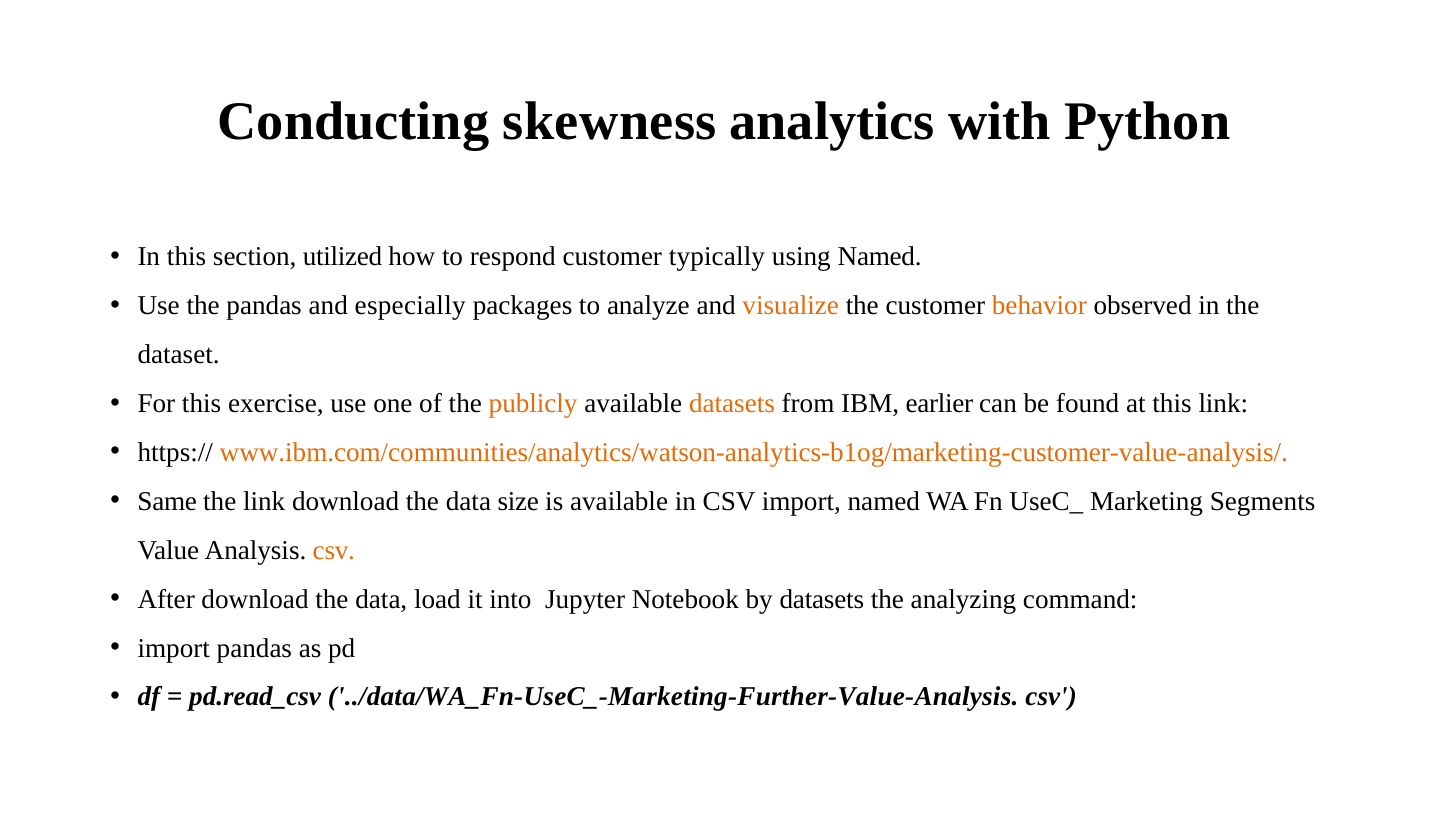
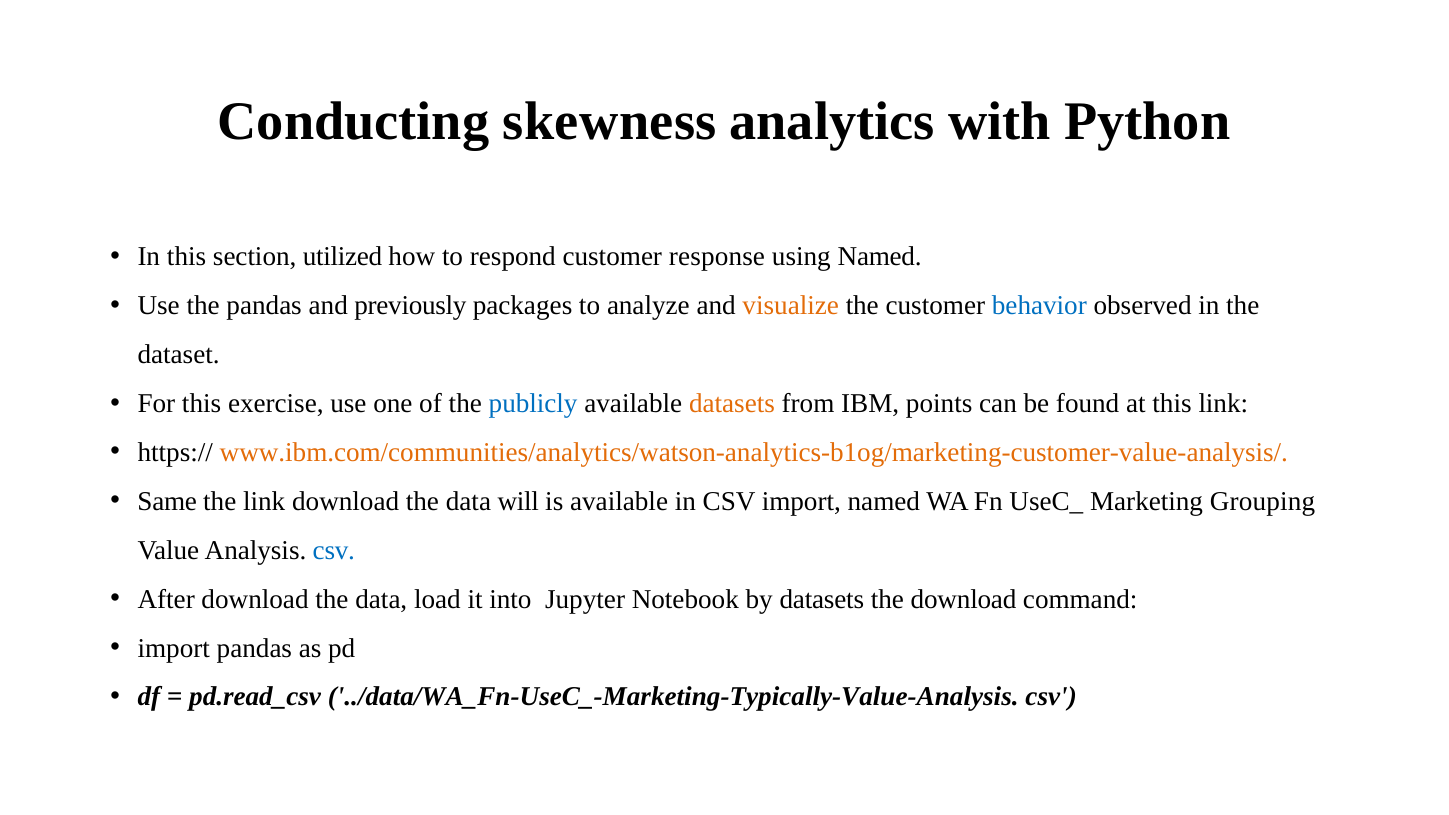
typically: typically -> response
especially: especially -> previously
behavior colour: orange -> blue
publicly colour: orange -> blue
earlier: earlier -> points
size: size -> will
Segments: Segments -> Grouping
csv at (334, 550) colour: orange -> blue
the analyzing: analyzing -> download
../data/WA_Fn-UseC_-Marketing-Further-Value-Analysis: ../data/WA_Fn-UseC_-Marketing-Further-Value-Analysis -> ../data/WA_Fn-UseC_-Marketing-Typically-Value-Analysis
